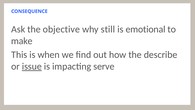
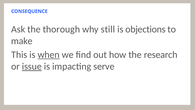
objective: objective -> thorough
emotional: emotional -> objections
when underline: none -> present
describe: describe -> research
